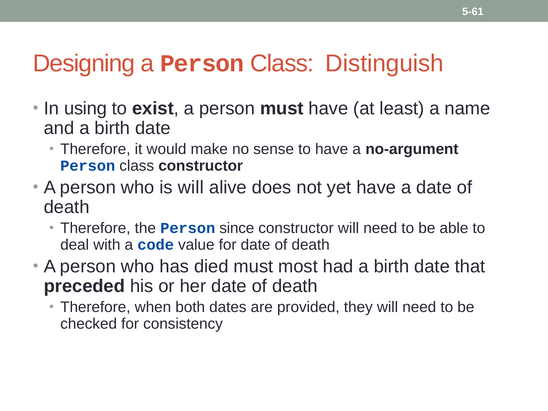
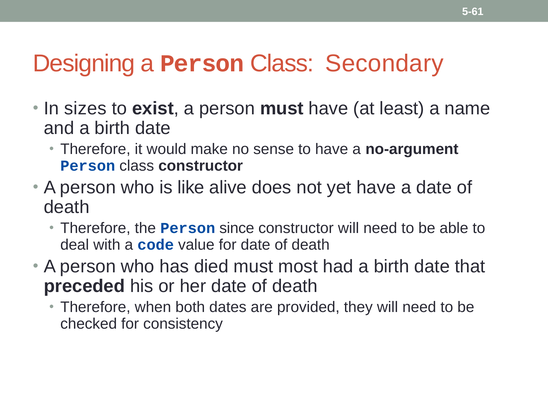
Distinguish: Distinguish -> Secondary
using: using -> sizes
is will: will -> like
